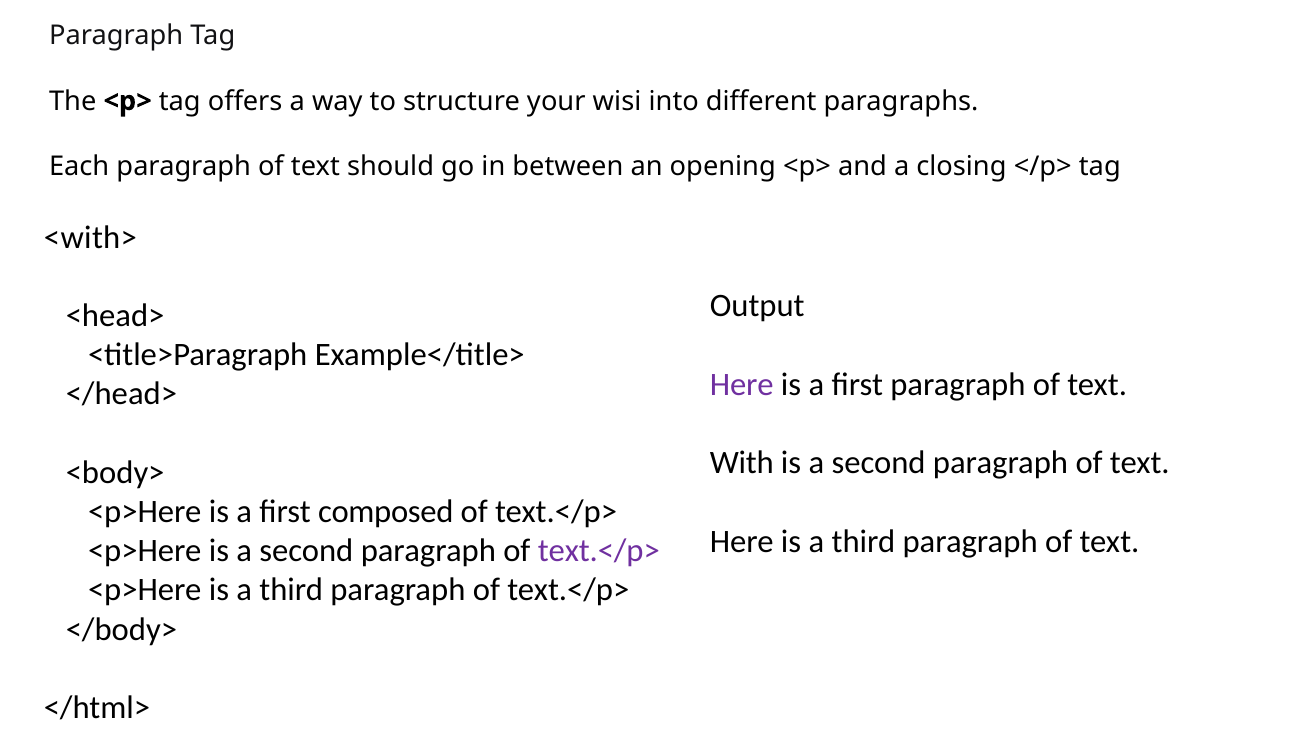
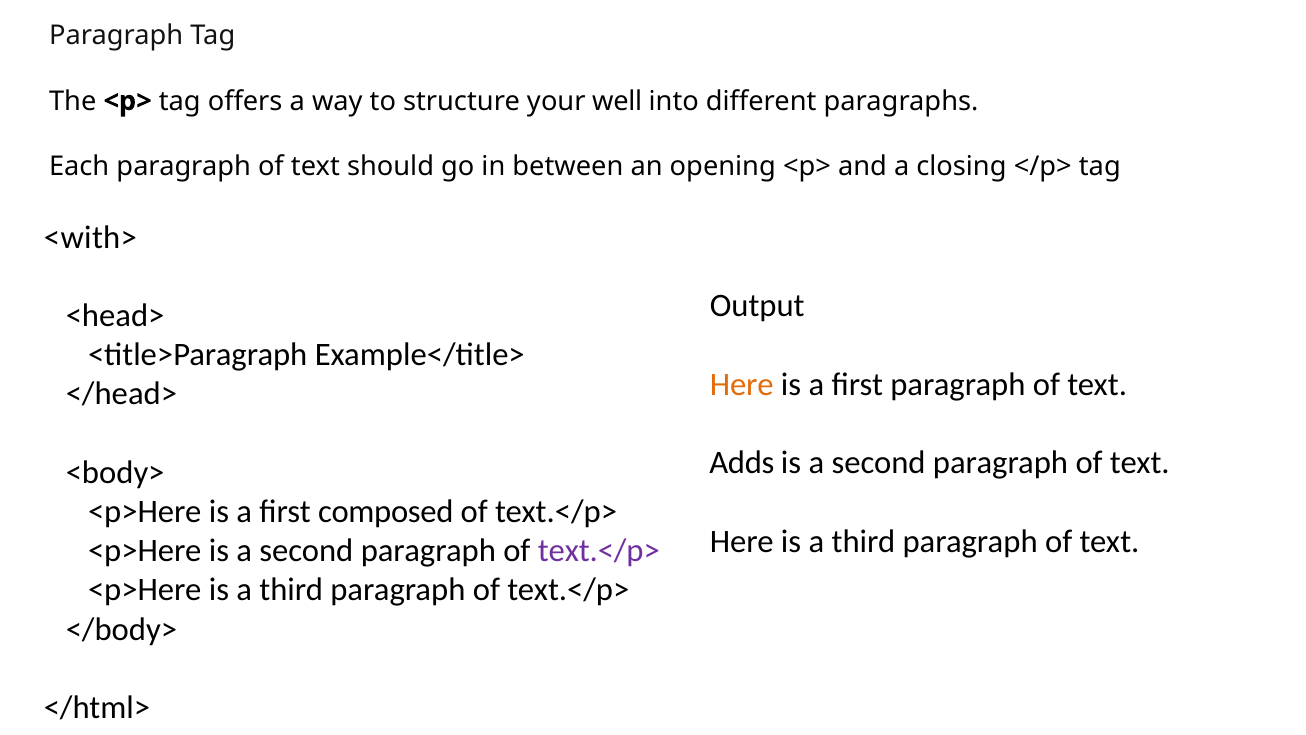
wisi: wisi -> well
Here at (742, 384) colour: purple -> orange
With: With -> Adds
